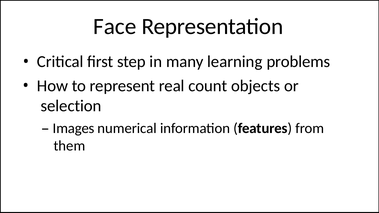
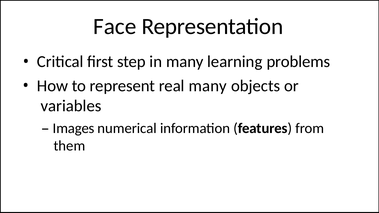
real count: count -> many
selection: selection -> variables
